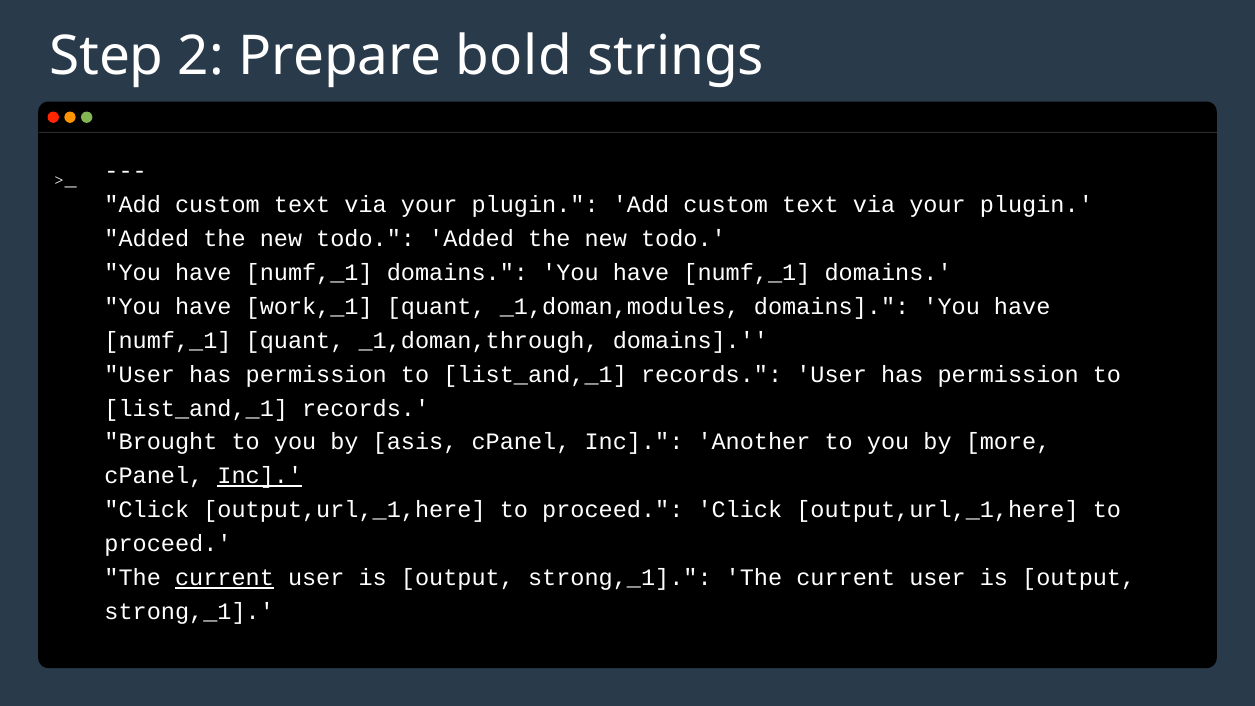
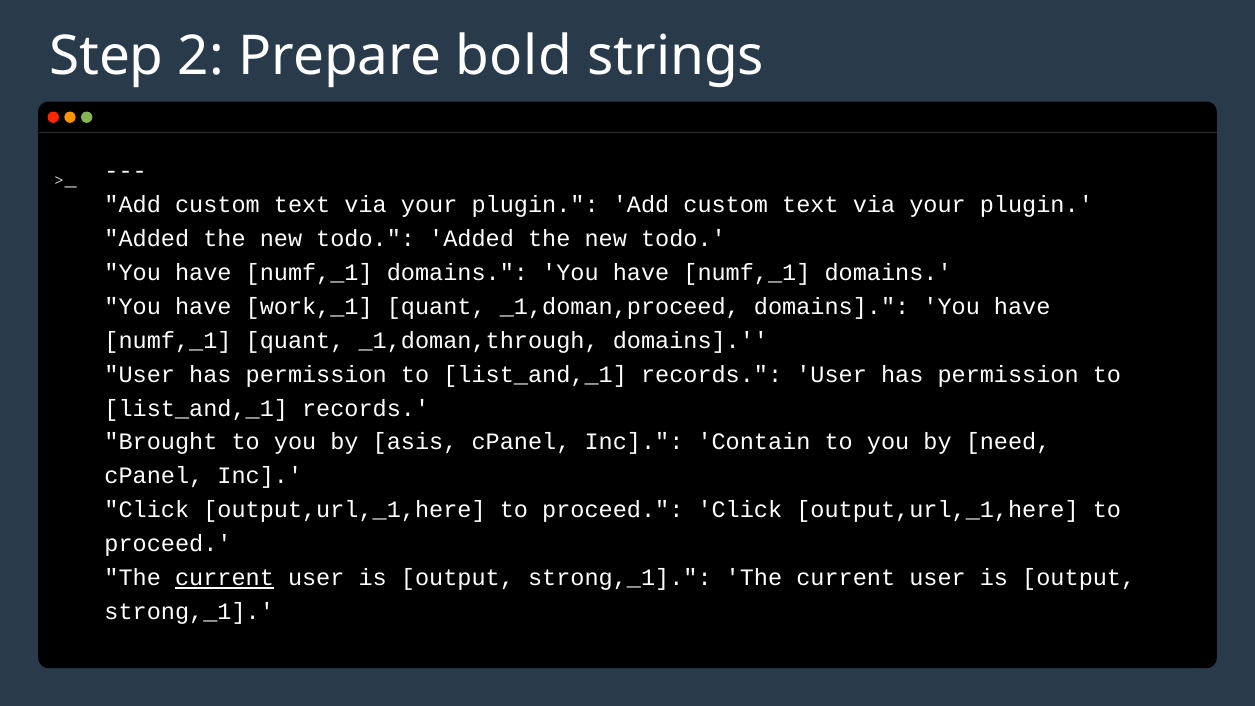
_1,doman,modules: _1,doman,modules -> _1,doman,proceed
Another: Another -> Contain
more: more -> need
Inc at (260, 476) underline: present -> none
